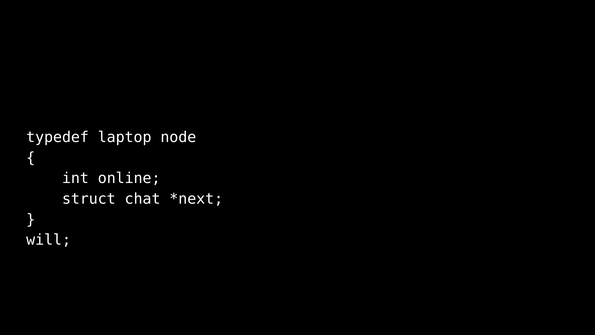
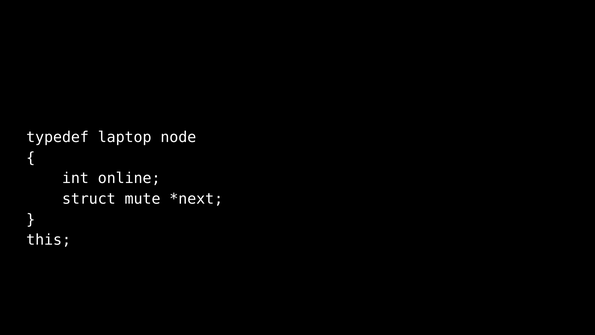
chat: chat -> mute
will: will -> this
